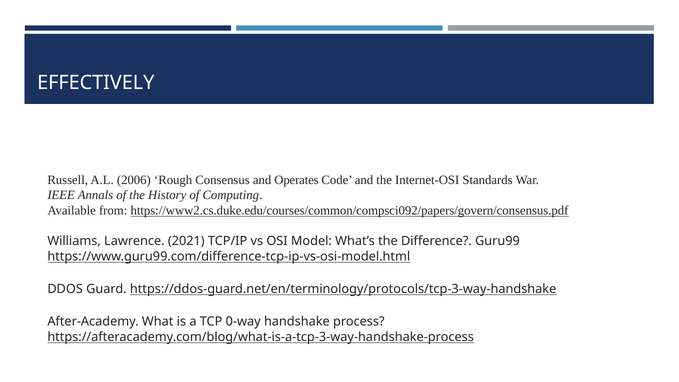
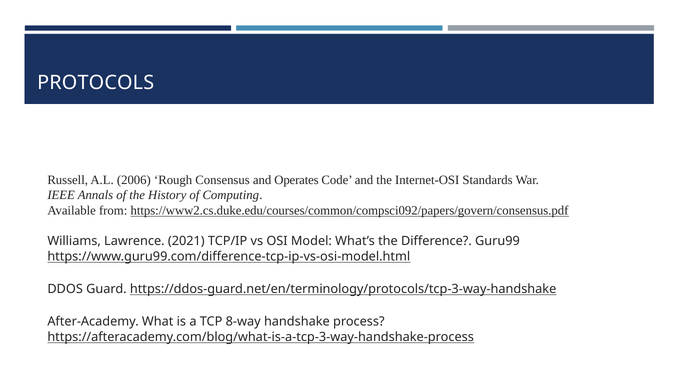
EFFECTIVELY: EFFECTIVELY -> PROTOCOLS
0-way: 0-way -> 8-way
